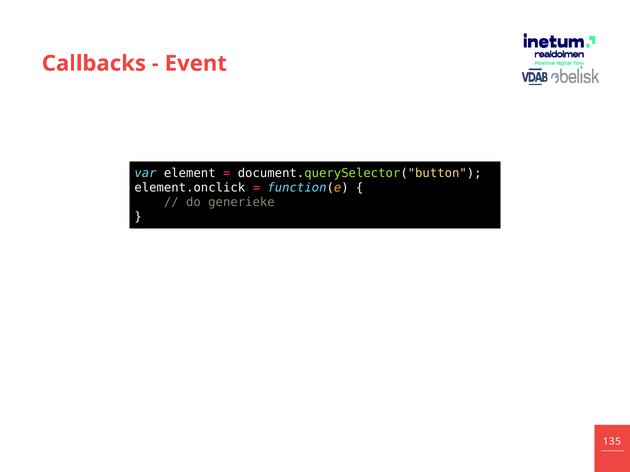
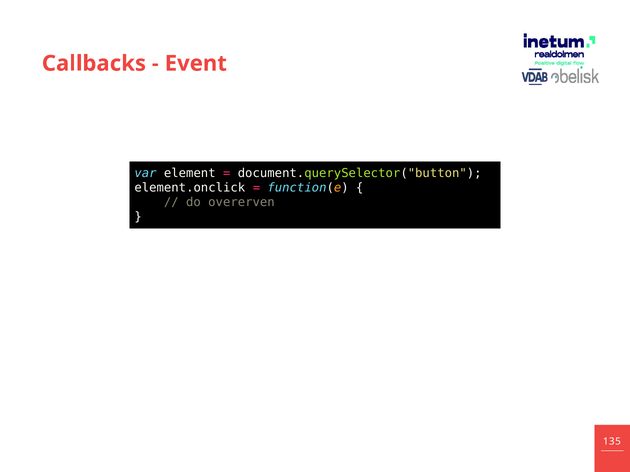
generieke: generieke -> overerven
